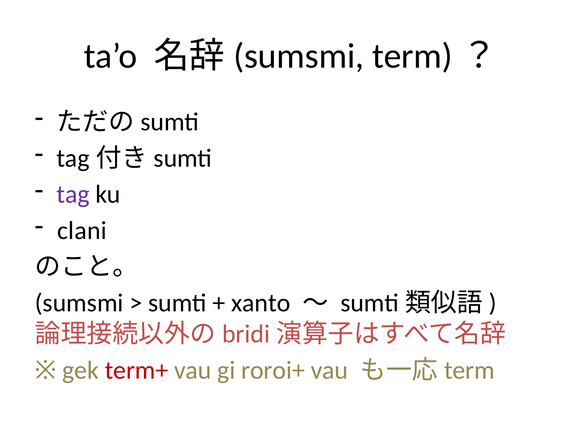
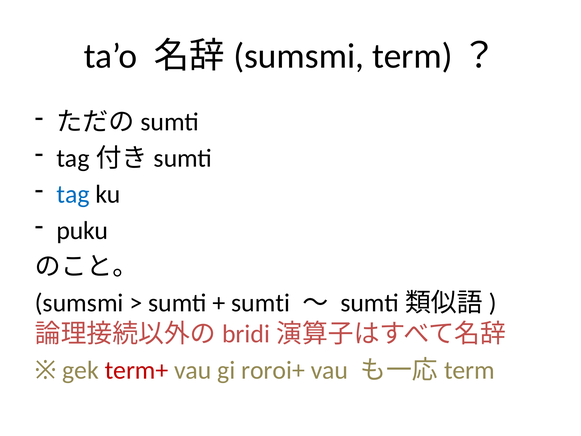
tag colour: purple -> blue
clani: clani -> puku
xanto at (261, 303): xanto -> sumti
